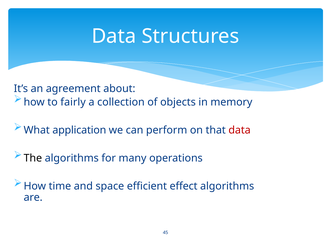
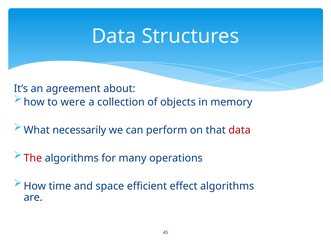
fairly: fairly -> were
application: application -> necessarily
The colour: black -> red
